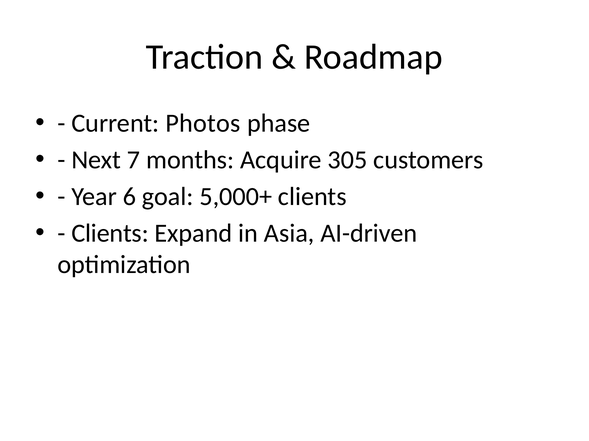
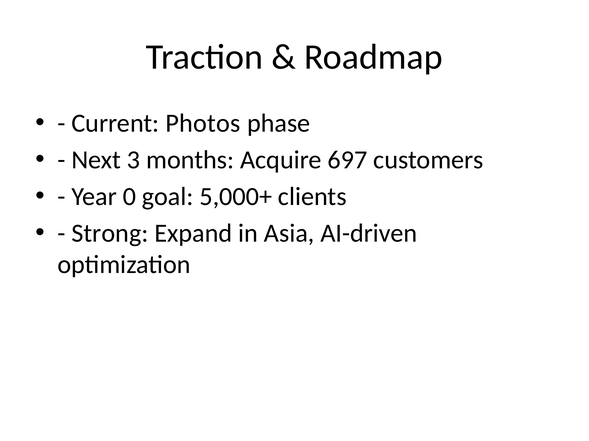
7: 7 -> 3
305: 305 -> 697
6: 6 -> 0
Clients at (110, 234): Clients -> Strong
